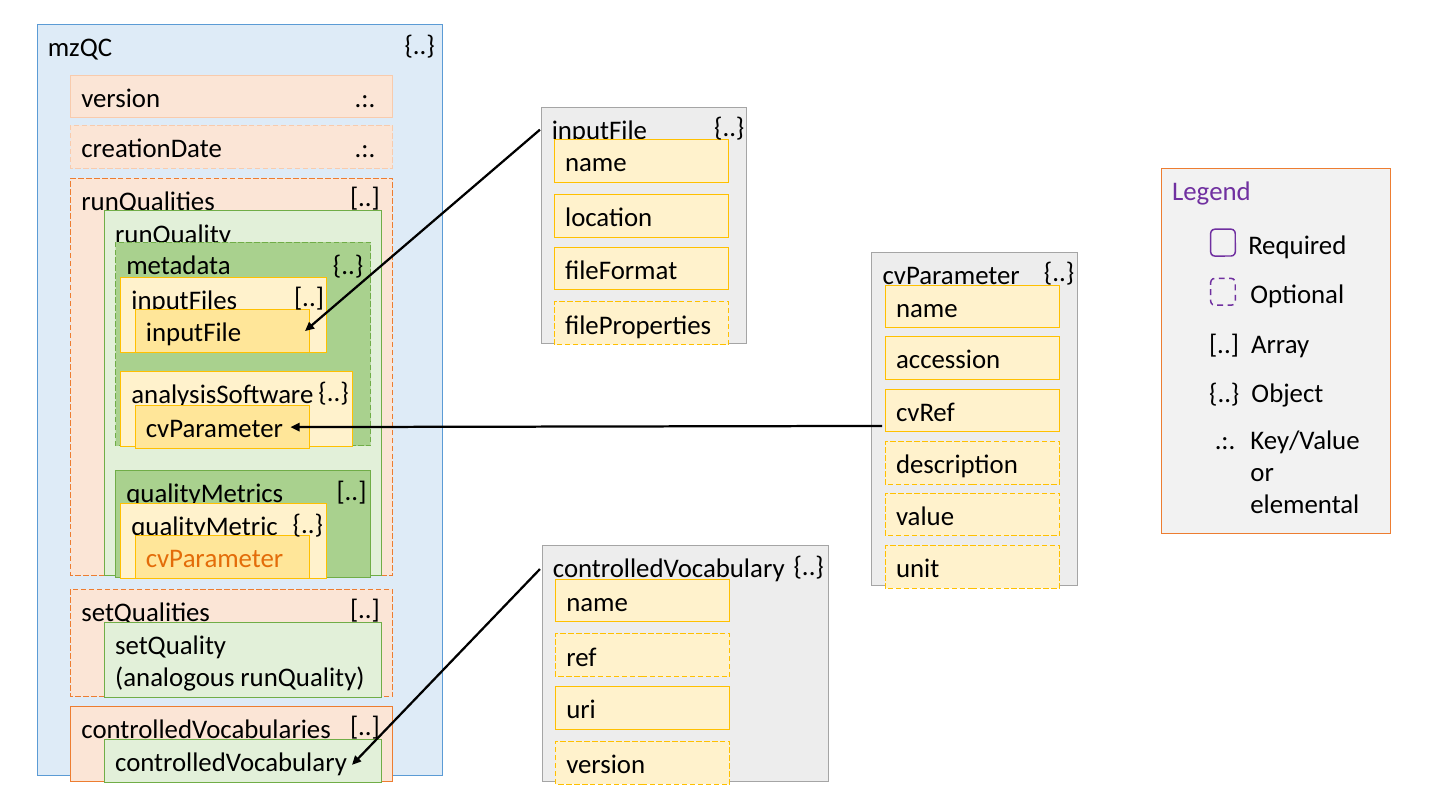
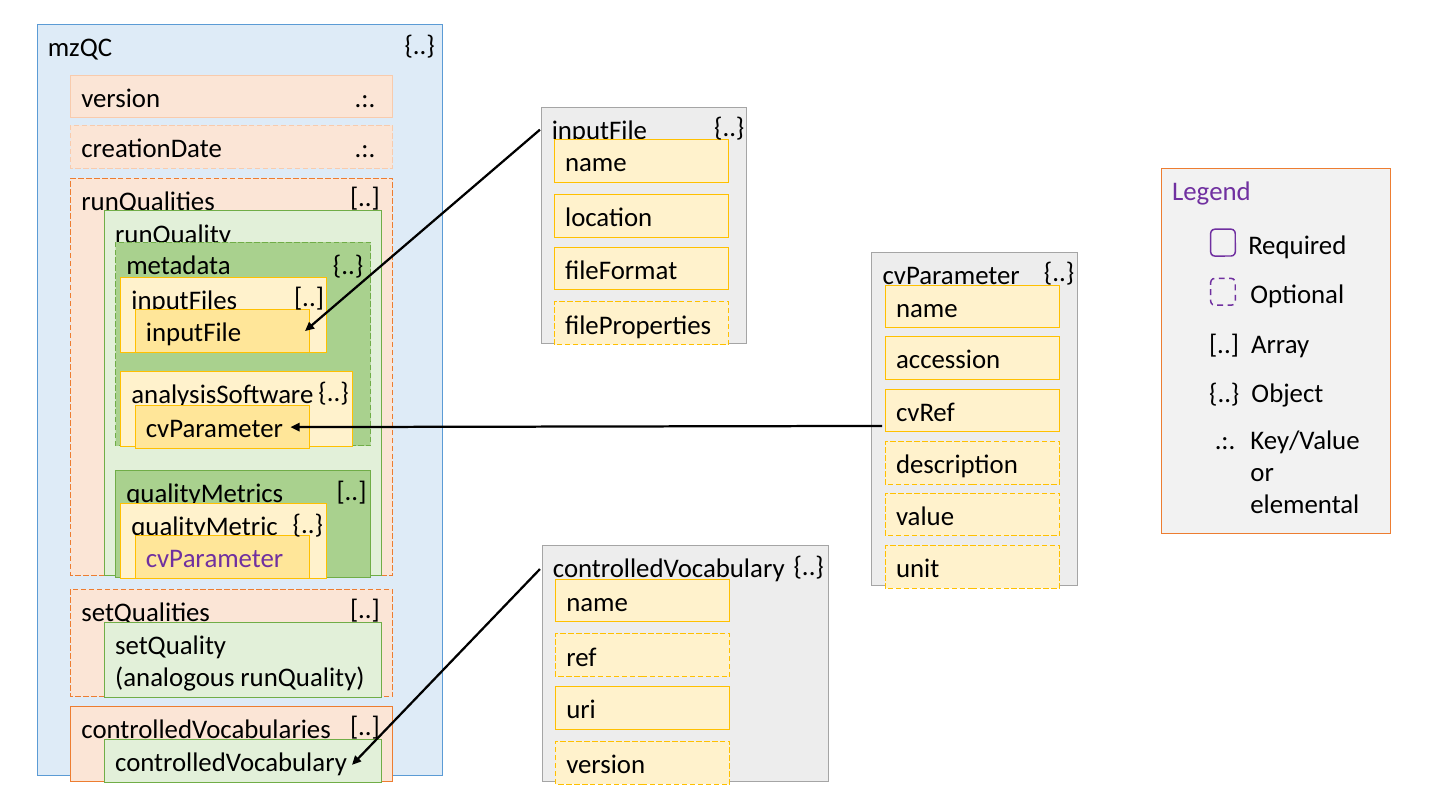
cvParameter at (215, 559) colour: orange -> purple
